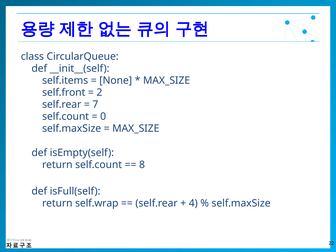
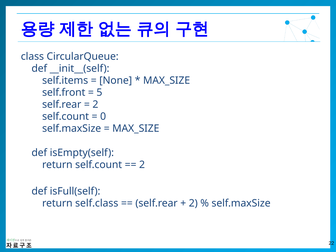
2: 2 -> 5
7 at (95, 105): 7 -> 2
8 at (142, 165): 8 -> 2
self.wrap: self.wrap -> self.class
4 at (193, 203): 4 -> 2
